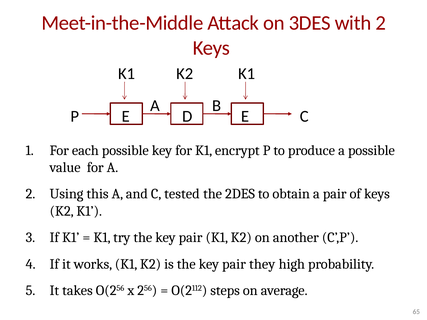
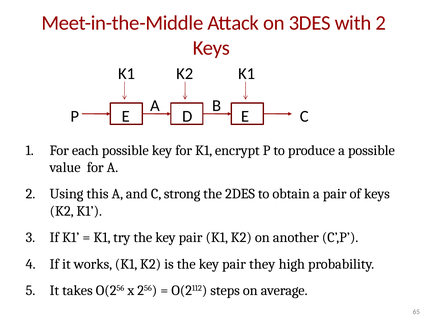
tested: tested -> strong
